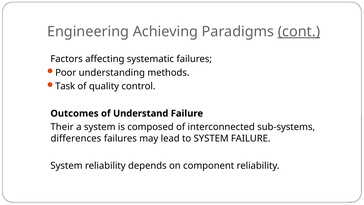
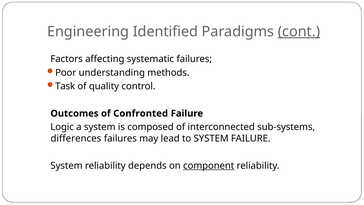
Achieving: Achieving -> Identified
Understand: Understand -> Confronted
Their: Their -> Logic
component underline: none -> present
